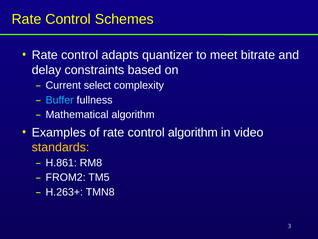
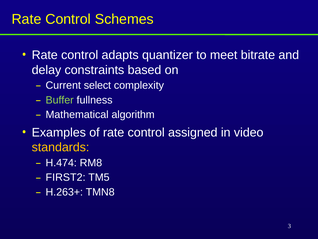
Buffer colour: light blue -> light green
control algorithm: algorithm -> assigned
H.861: H.861 -> H.474
FROM2: FROM2 -> FIRST2
